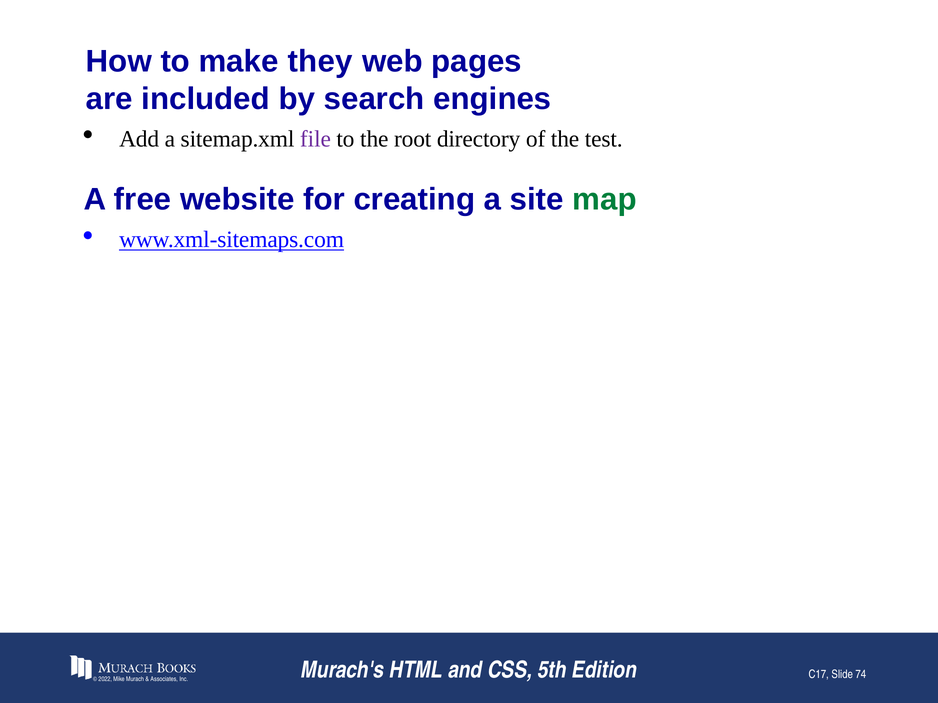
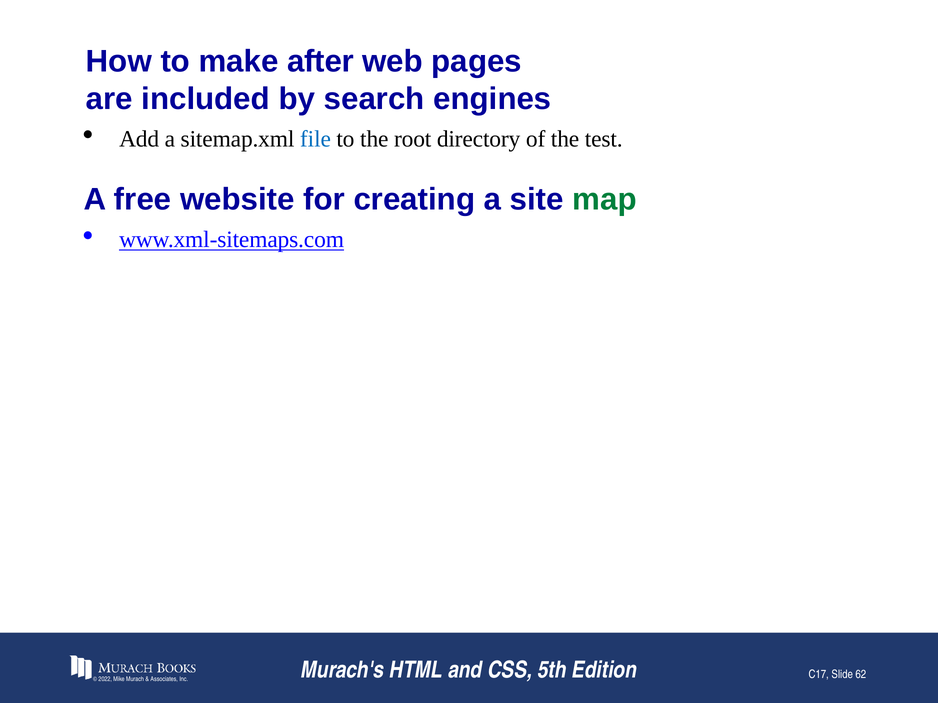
they: they -> after
file colour: purple -> blue
74: 74 -> 62
